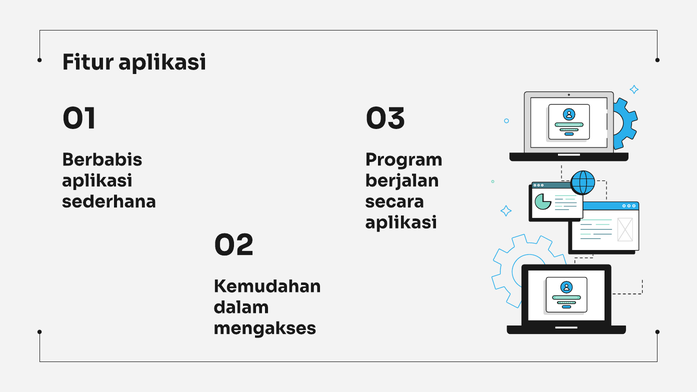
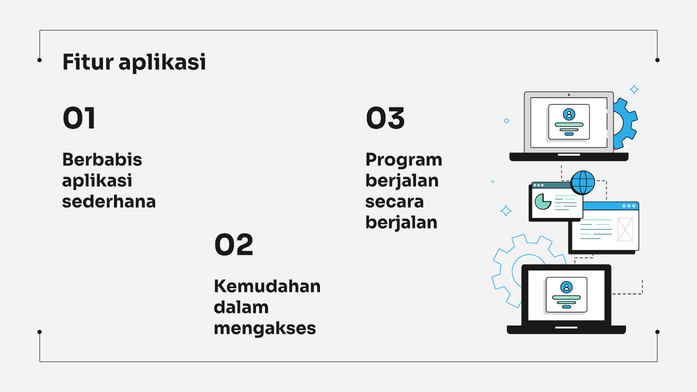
aplikasi at (401, 223): aplikasi -> berjalan
